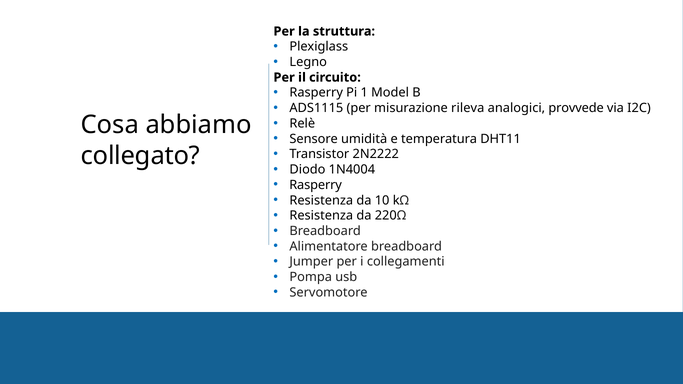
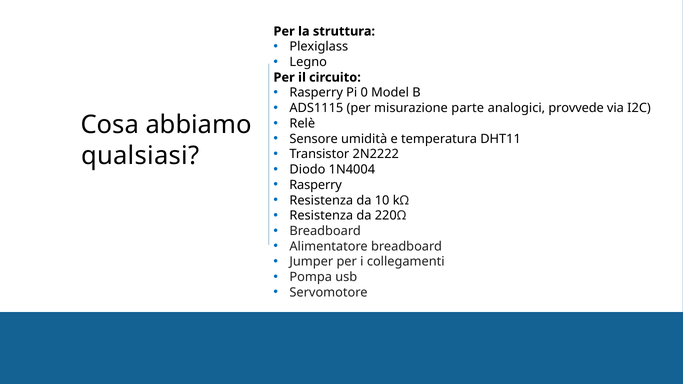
1: 1 -> 0
rileva: rileva -> parte
collegato: collegato -> qualsiasi
